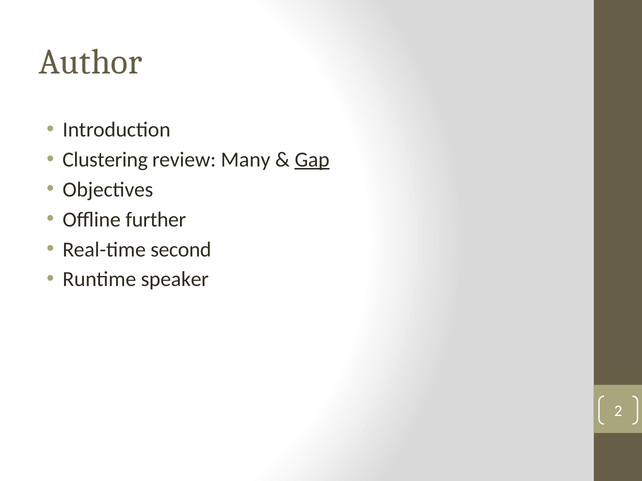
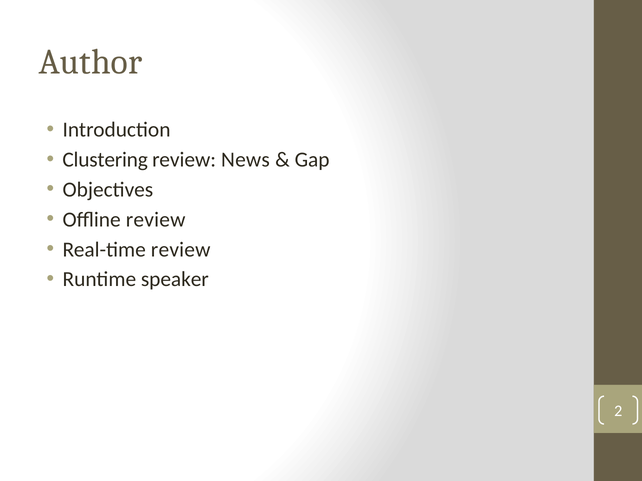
Many: Many -> News
Gap underline: present -> none
Offline further: further -> review
Real-time second: second -> review
